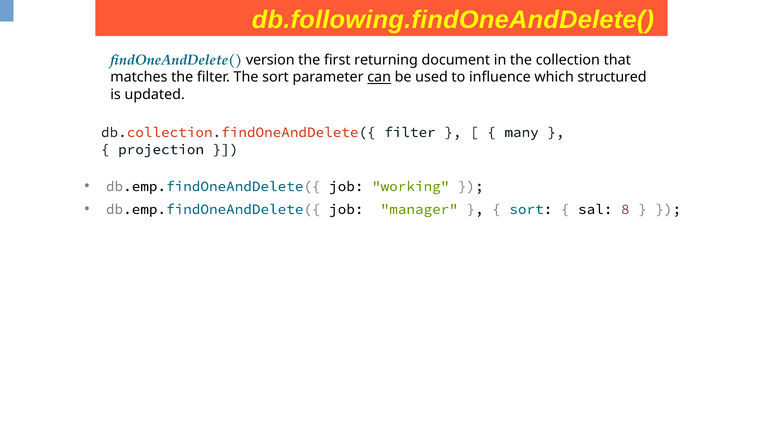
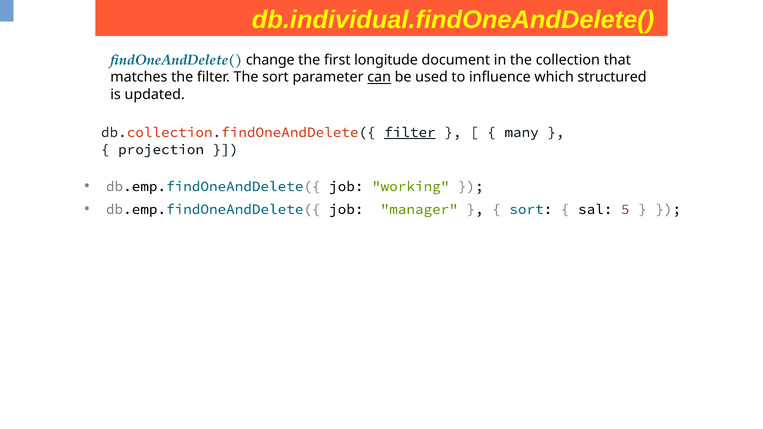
db.following.findOneAndDelete(: db.following.findOneAndDelete( -> db.individual.findOneAndDelete(
version: version -> change
returning: returning -> longitude
filter at (410, 132) underline: none -> present
8: 8 -> 5
